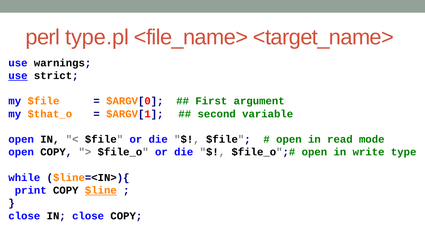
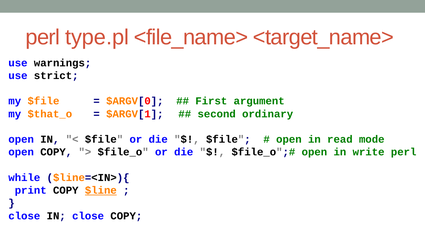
use at (18, 76) underline: present -> none
variable: variable -> ordinary
write type: type -> perl
